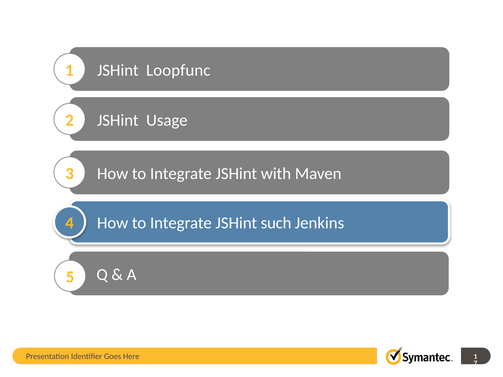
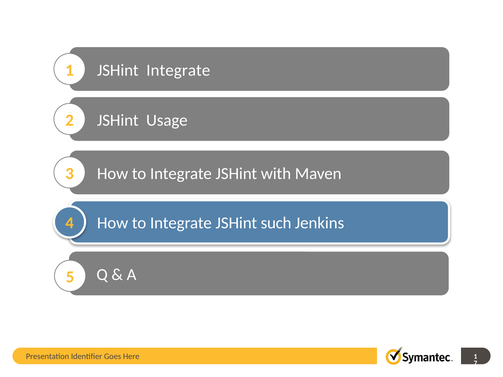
JSHint Loopfunc: Loopfunc -> Integrate
